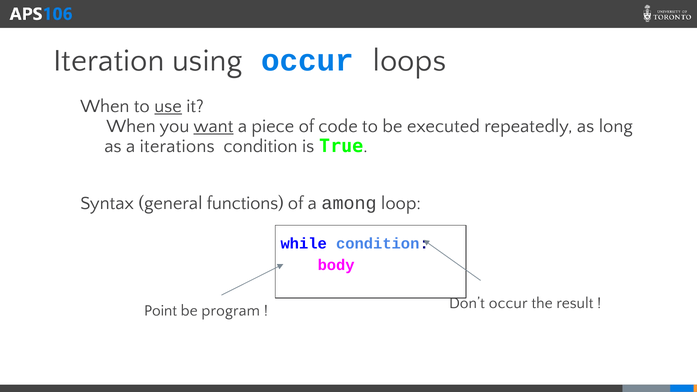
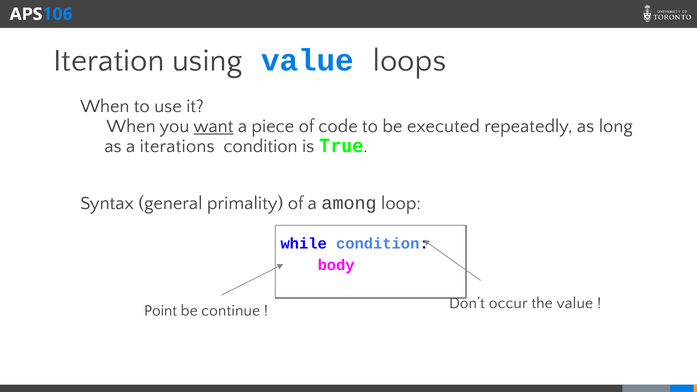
using occur: occur -> value
use underline: present -> none
functions: functions -> primality
the result: result -> value
program: program -> continue
